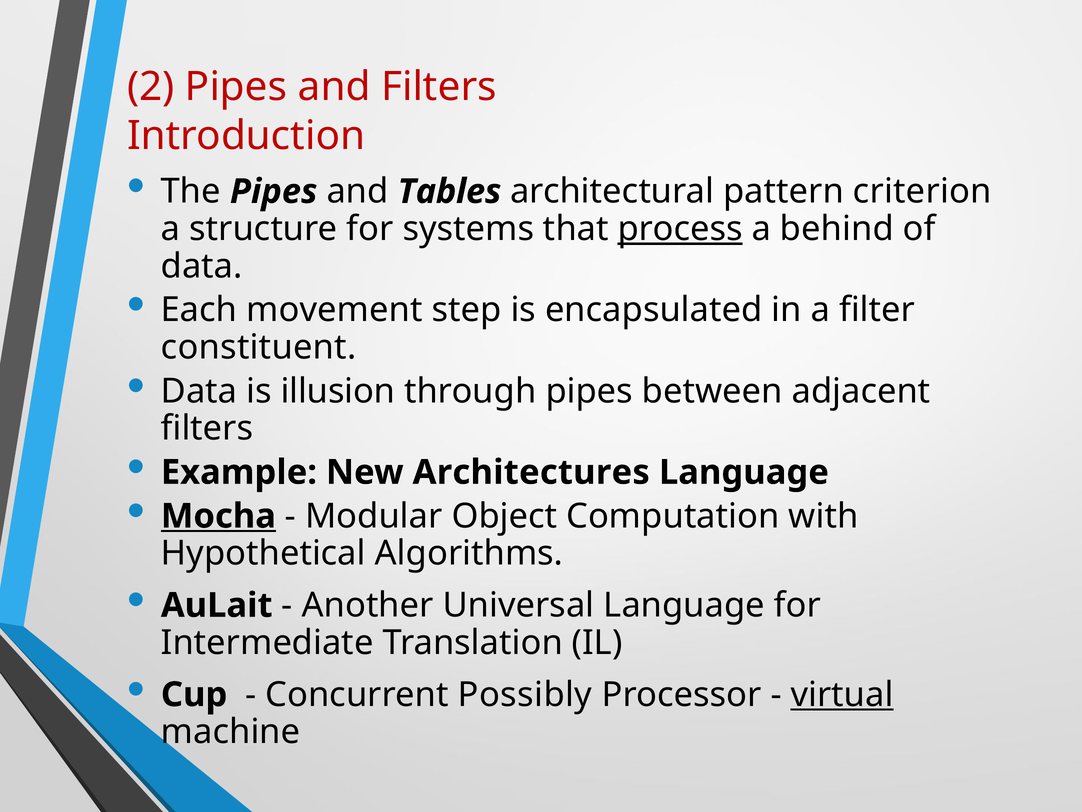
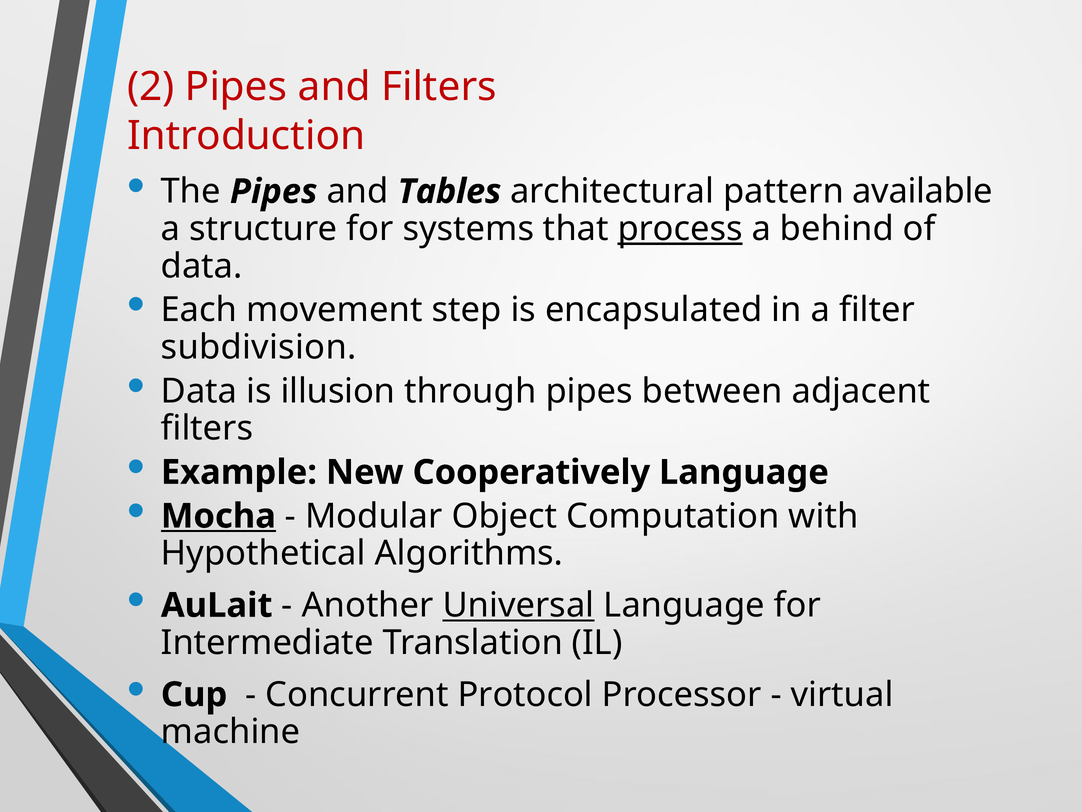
criterion: criterion -> available
constituent: constituent -> subdivision
Architectures: Architectures -> Cooperatively
Universal underline: none -> present
Possibly: Possibly -> Protocol
virtual underline: present -> none
